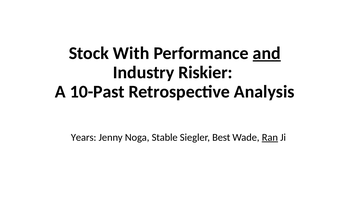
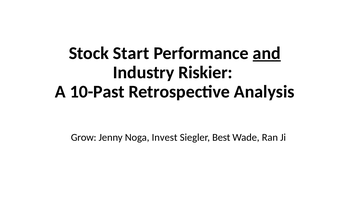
With: With -> Start
Years: Years -> Grow
Stable: Stable -> Invest
Ran underline: present -> none
